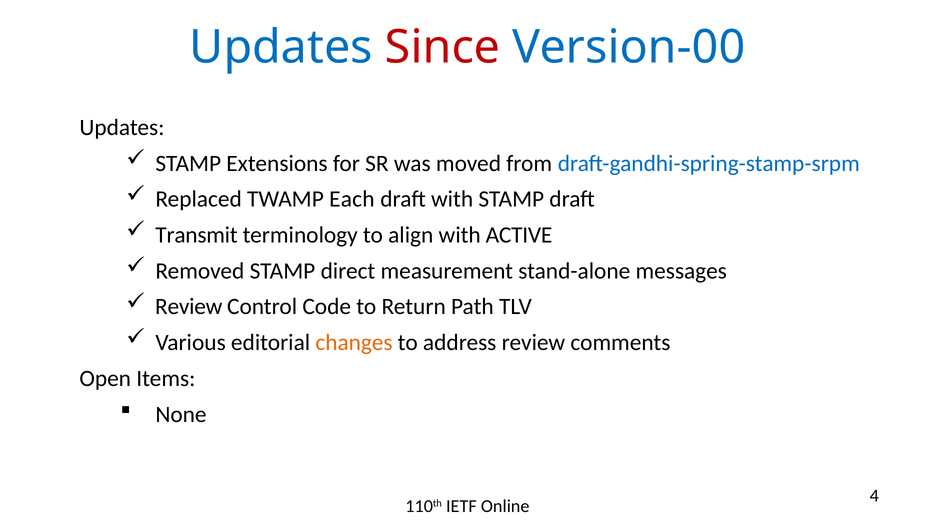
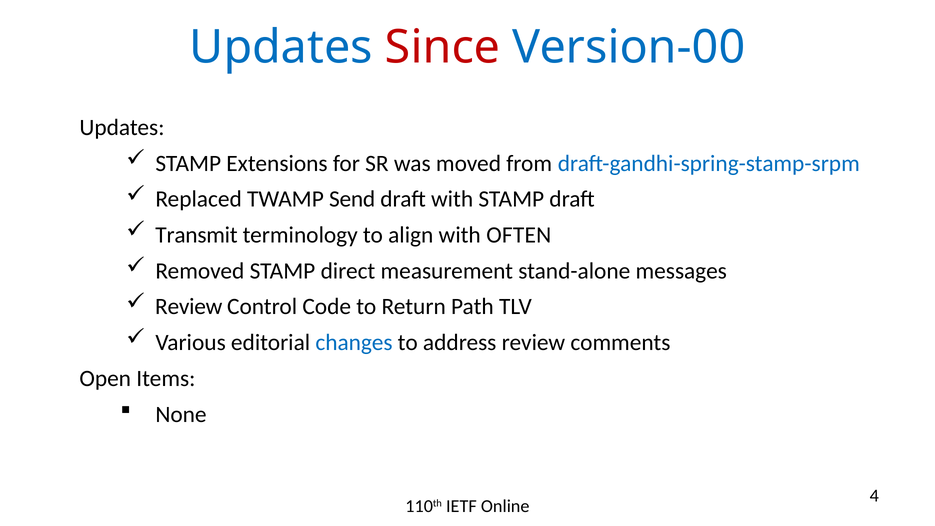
Each: Each -> Send
ACTIVE: ACTIVE -> OFTEN
changes colour: orange -> blue
